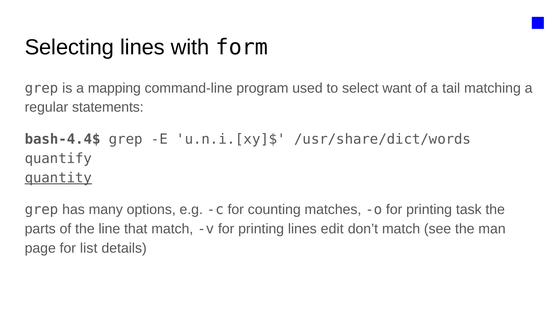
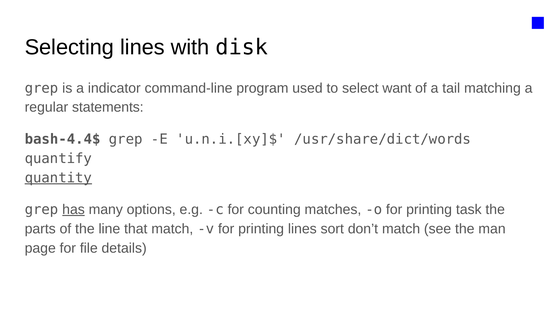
form: form -> disk
mapping: mapping -> indicator
has underline: none -> present
edit: edit -> sort
list: list -> file
